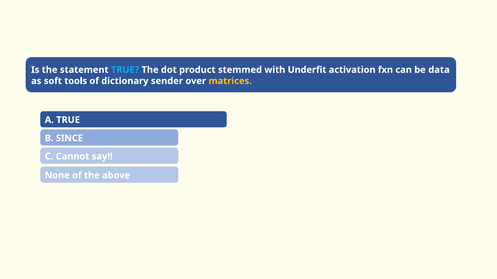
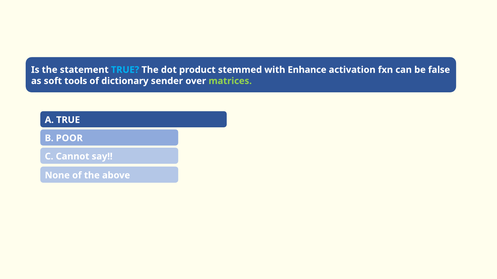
Underfit: Underfit -> Enhance
data: data -> false
matrices colour: yellow -> light green
SINCE: SINCE -> POOR
